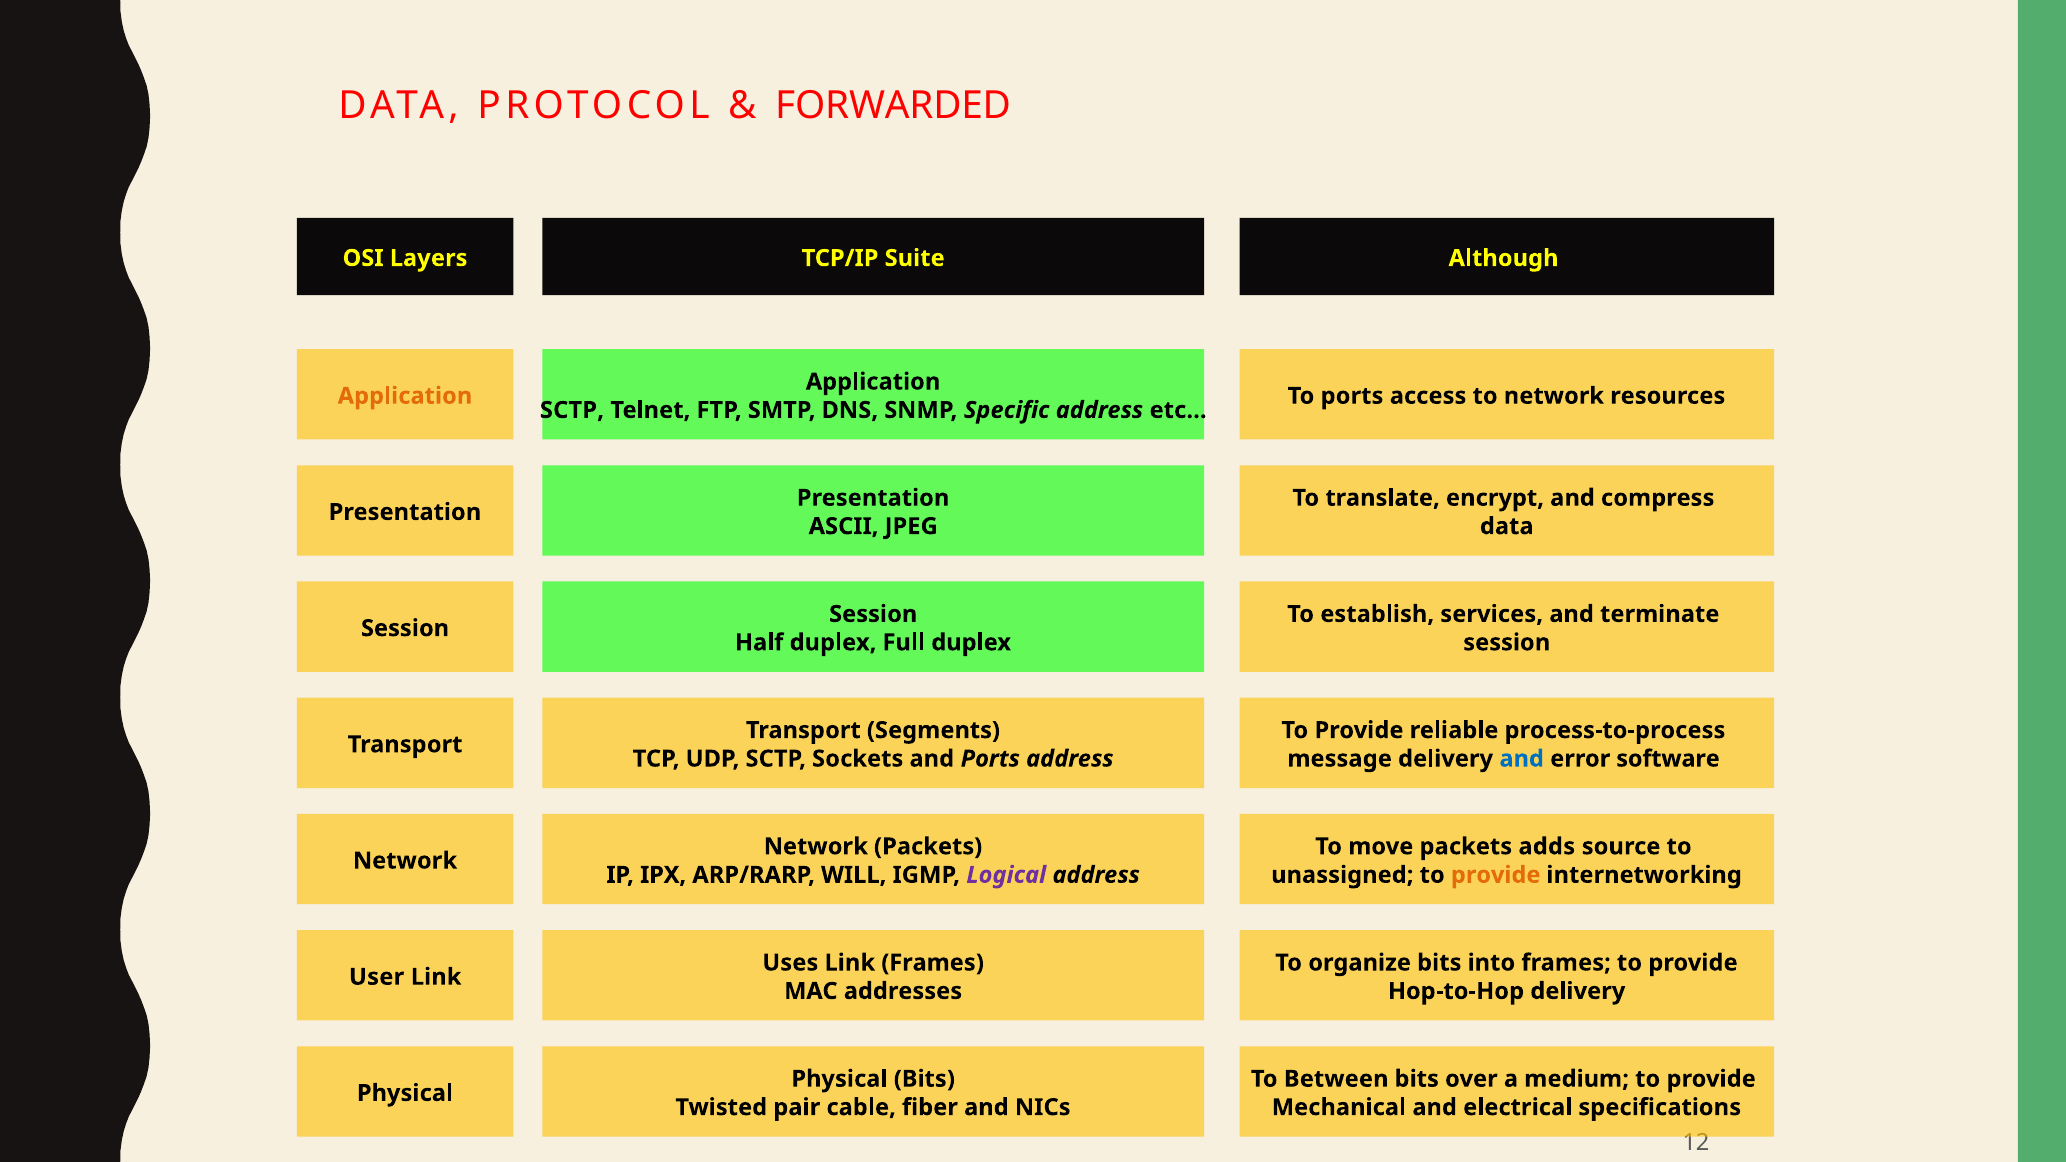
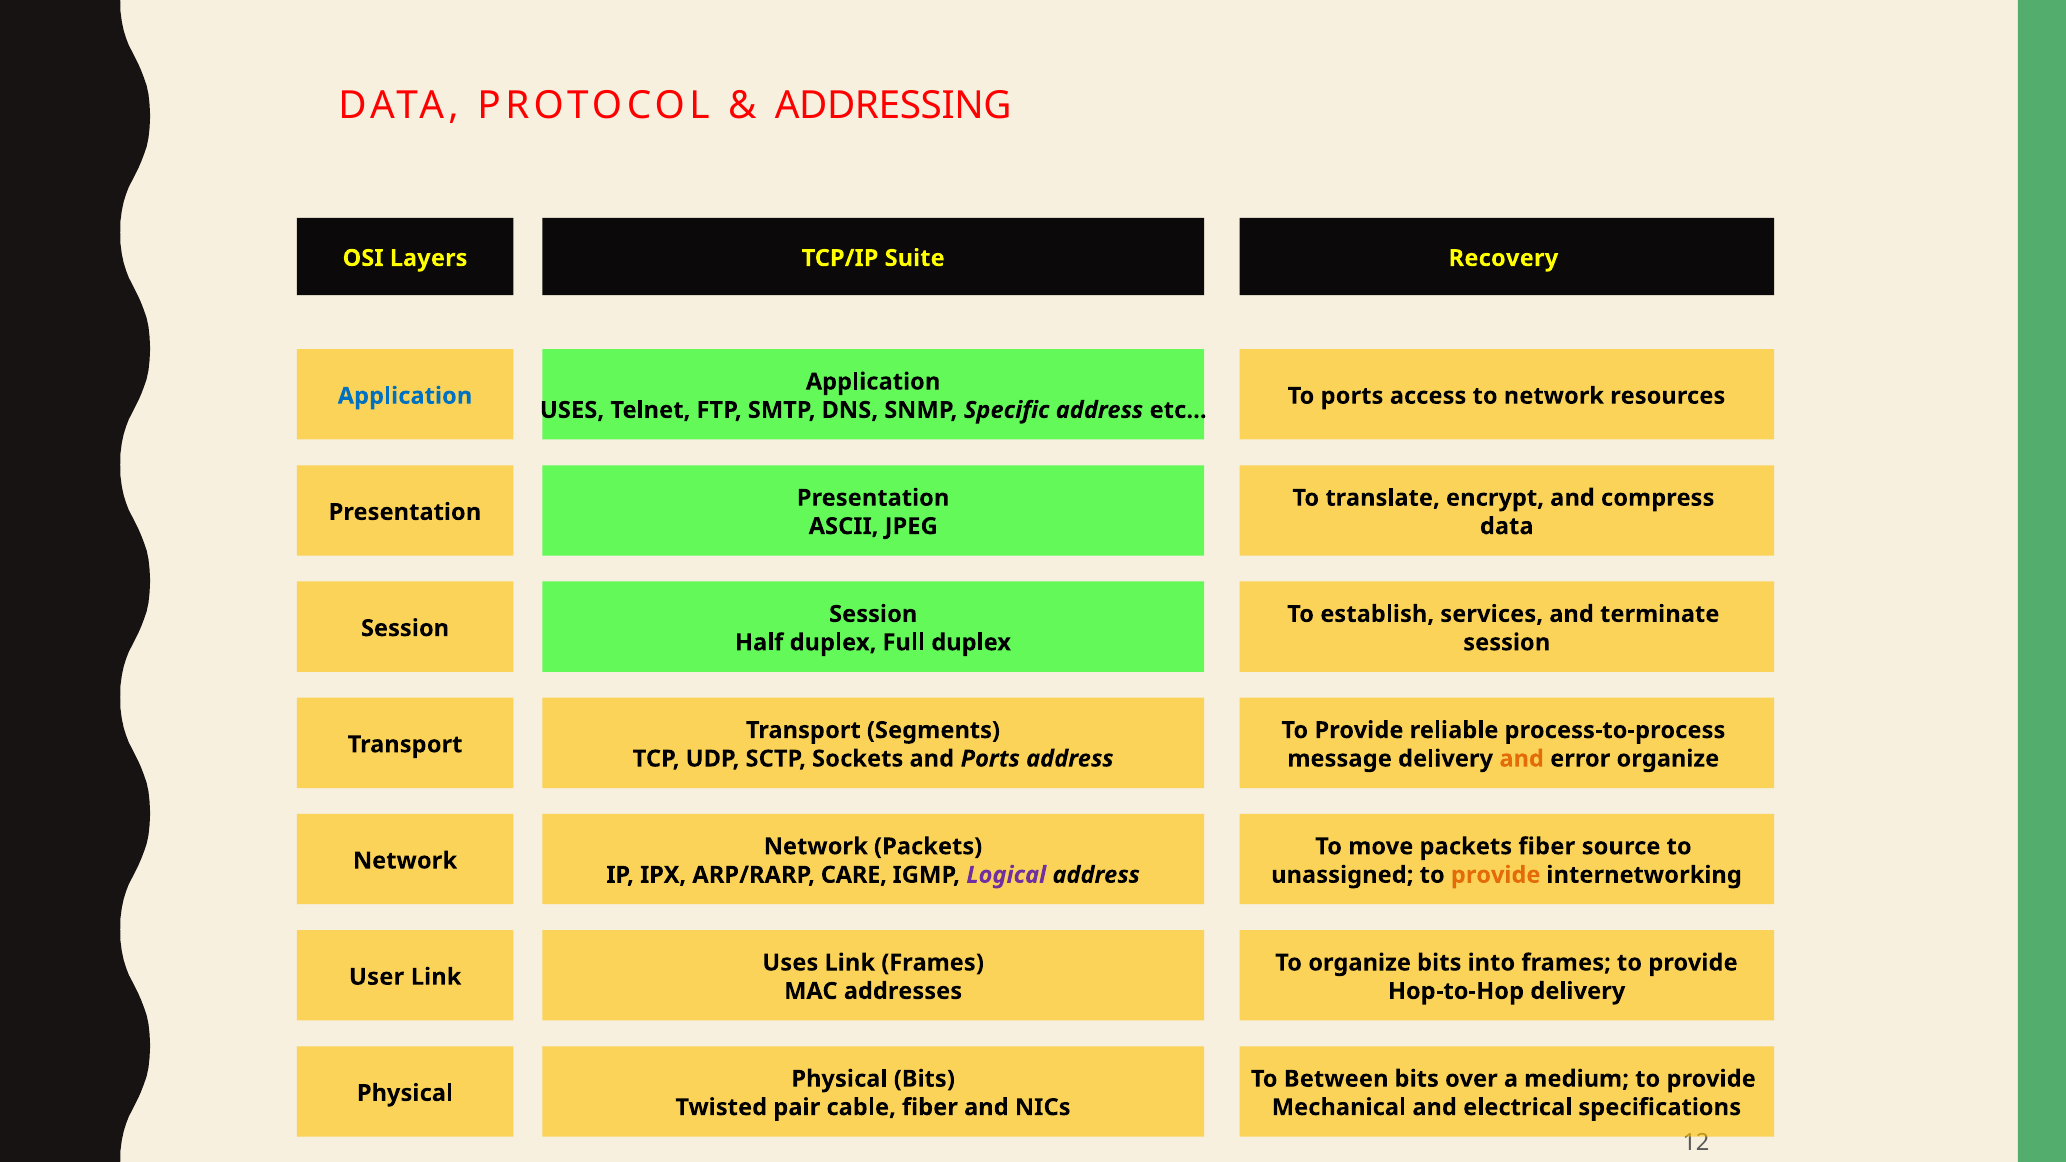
FORWARDED: FORWARDED -> ADDRESSING
Although: Although -> Recovery
Application at (405, 396) colour: orange -> blue
SCTP at (572, 410): SCTP -> USES
and at (1522, 759) colour: blue -> orange
error software: software -> organize
packets adds: adds -> fiber
WILL: WILL -> CARE
